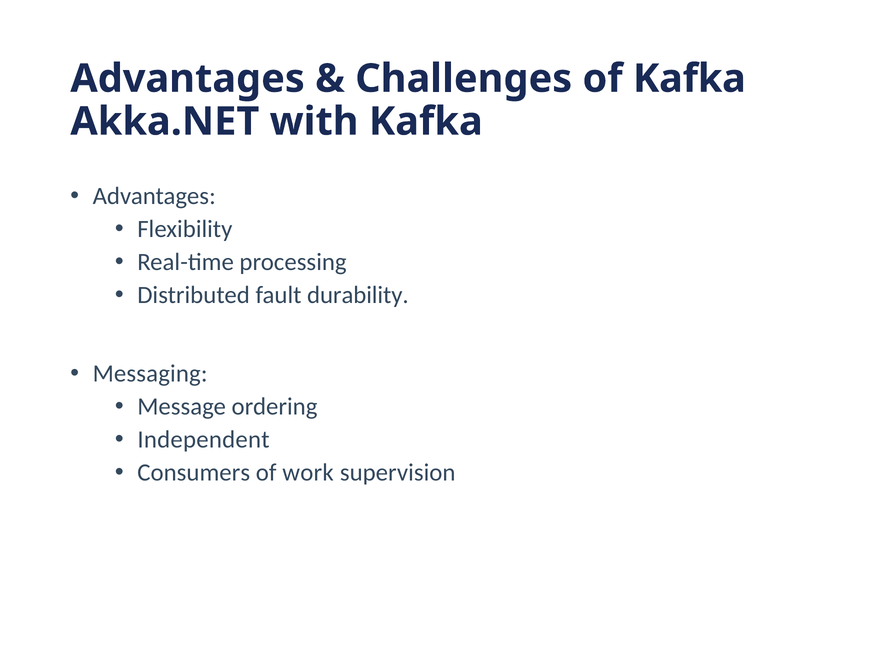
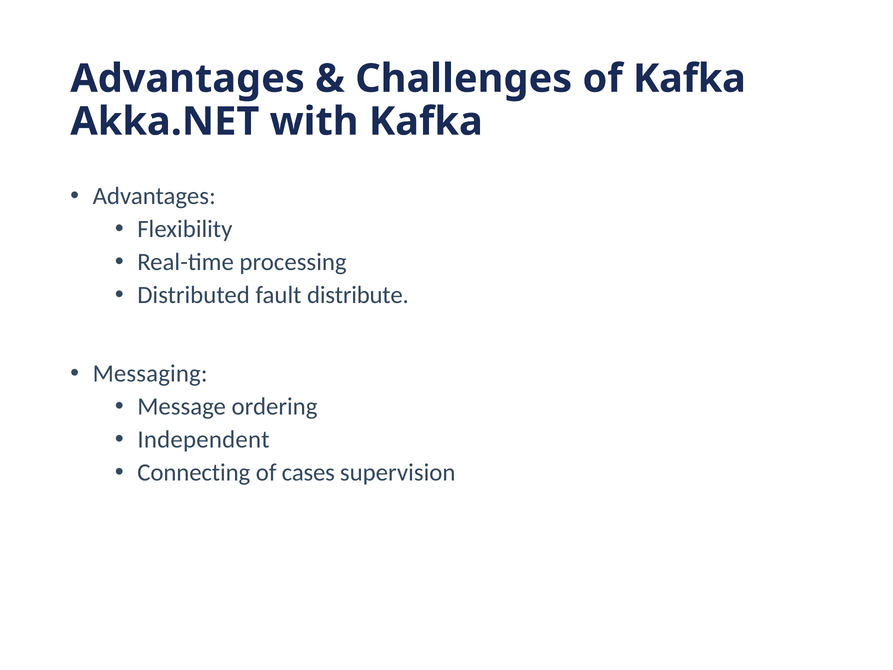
durability: durability -> distribute
Consumers: Consumers -> Connecting
work: work -> cases
